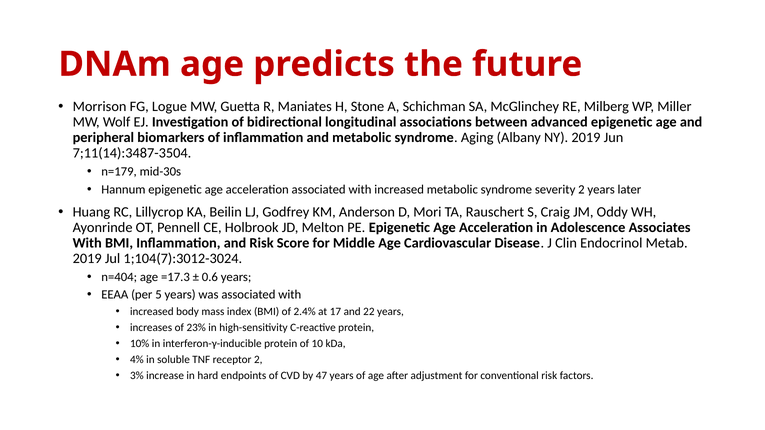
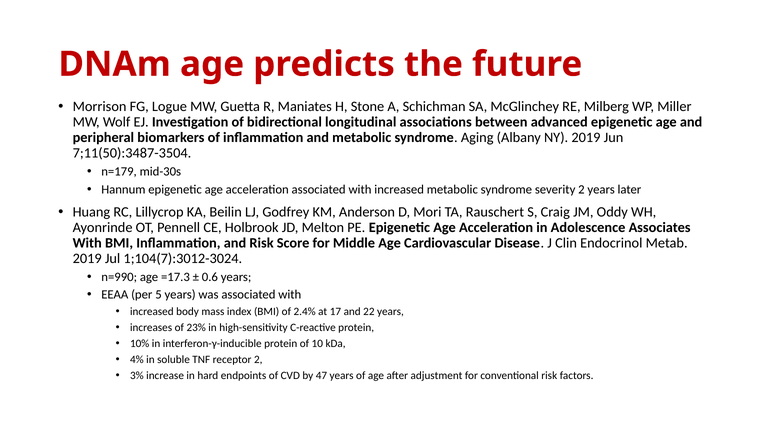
7;11(14):3487-3504: 7;11(14):3487-3504 -> 7;11(50):3487-3504
n=404: n=404 -> n=990
